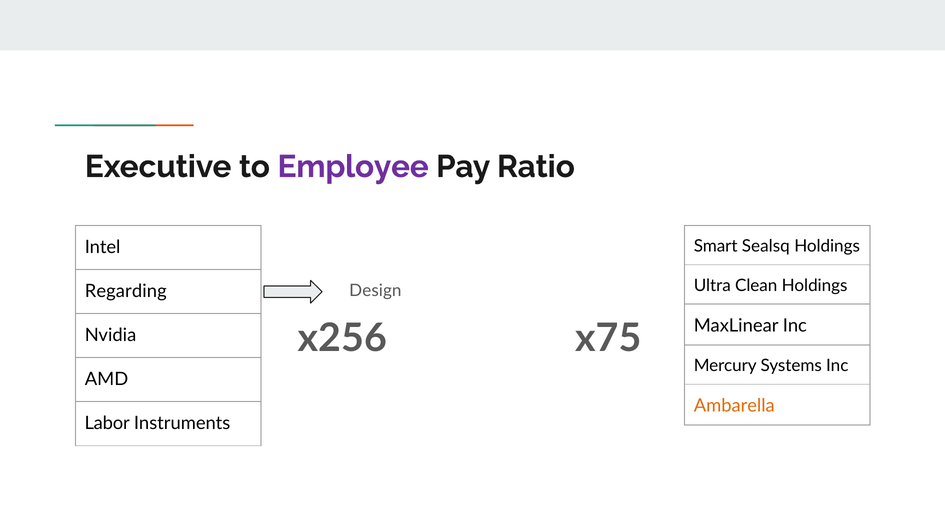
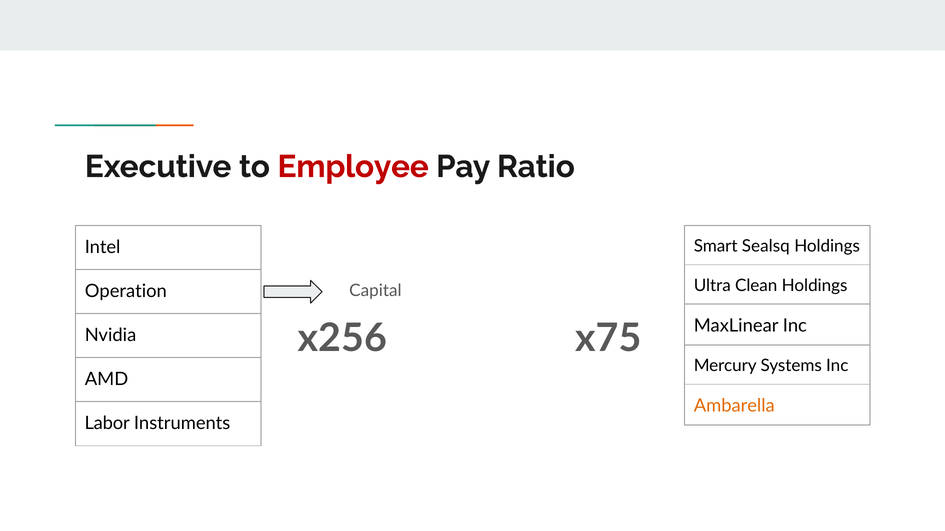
Employee colour: purple -> red
Design: Design -> Capital
Regarding: Regarding -> Operation
